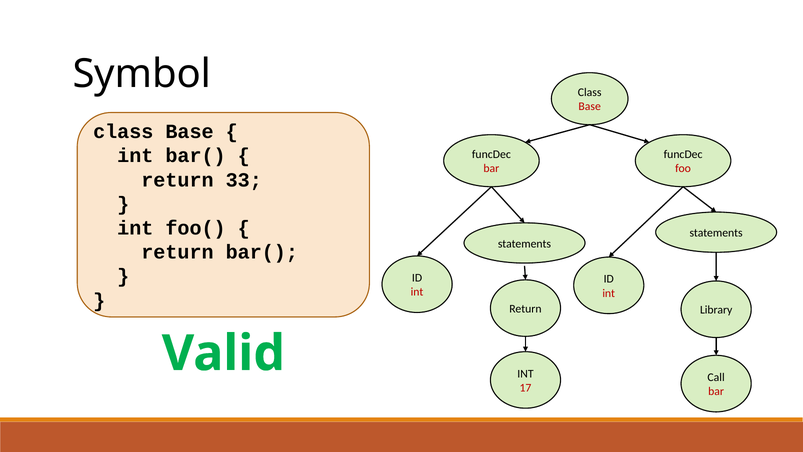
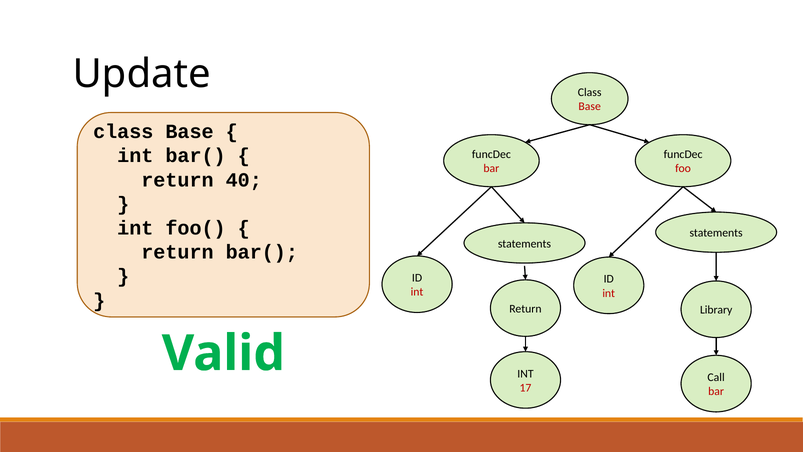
Symbol: Symbol -> Update
33: 33 -> 40
